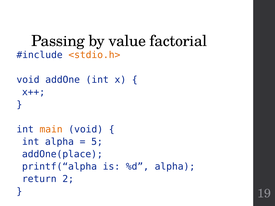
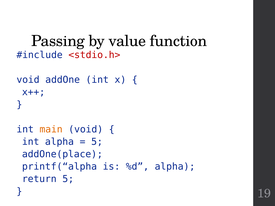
factorial: factorial -> function
<stdio.h> colour: orange -> red
return 2: 2 -> 5
